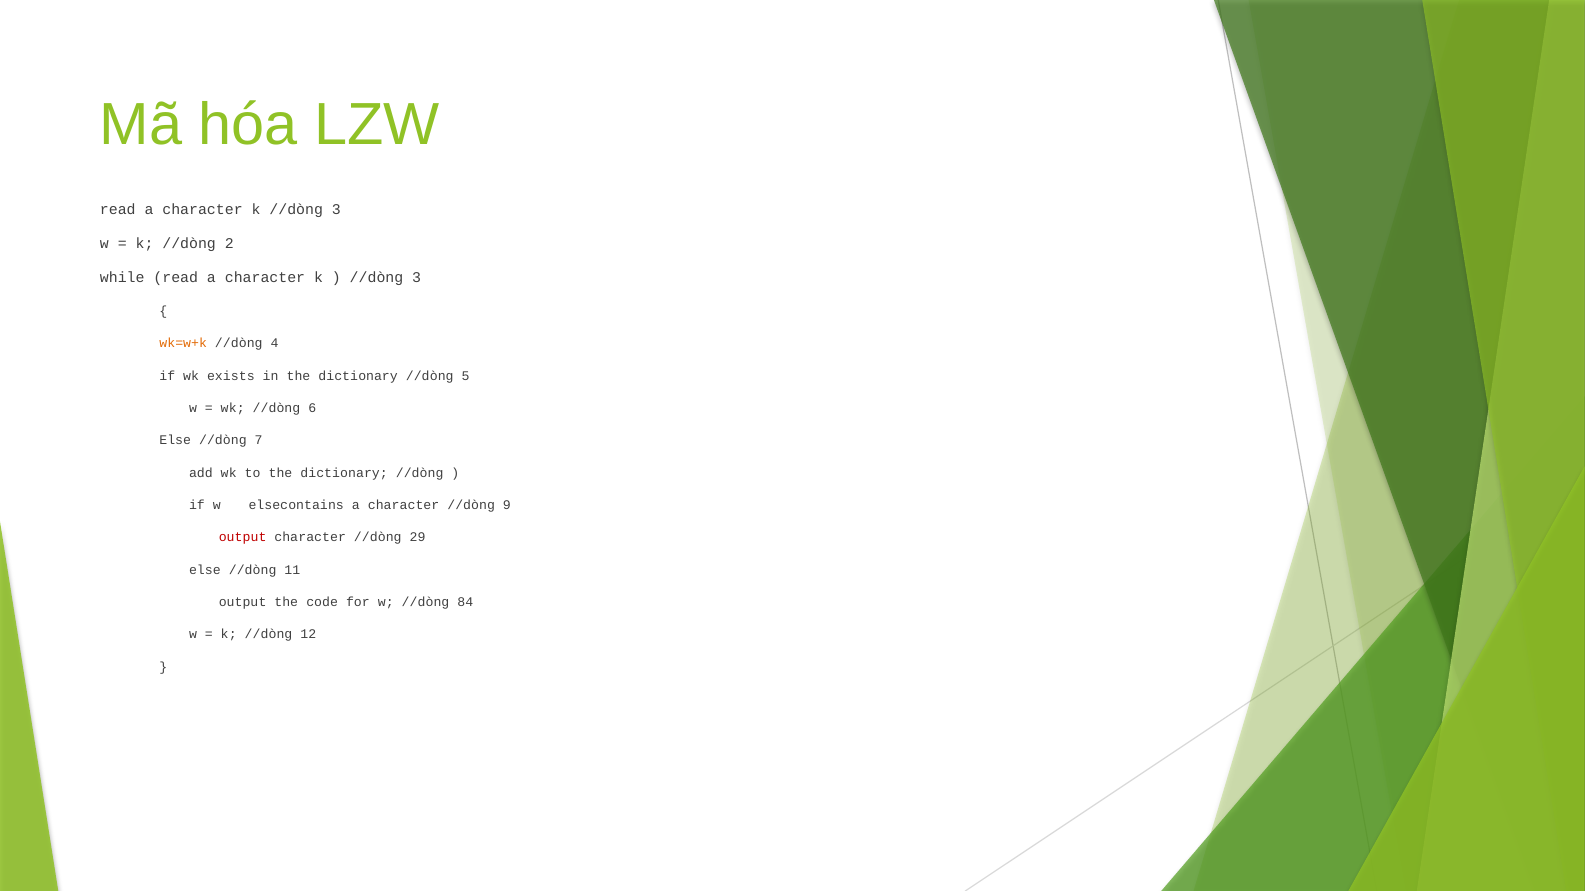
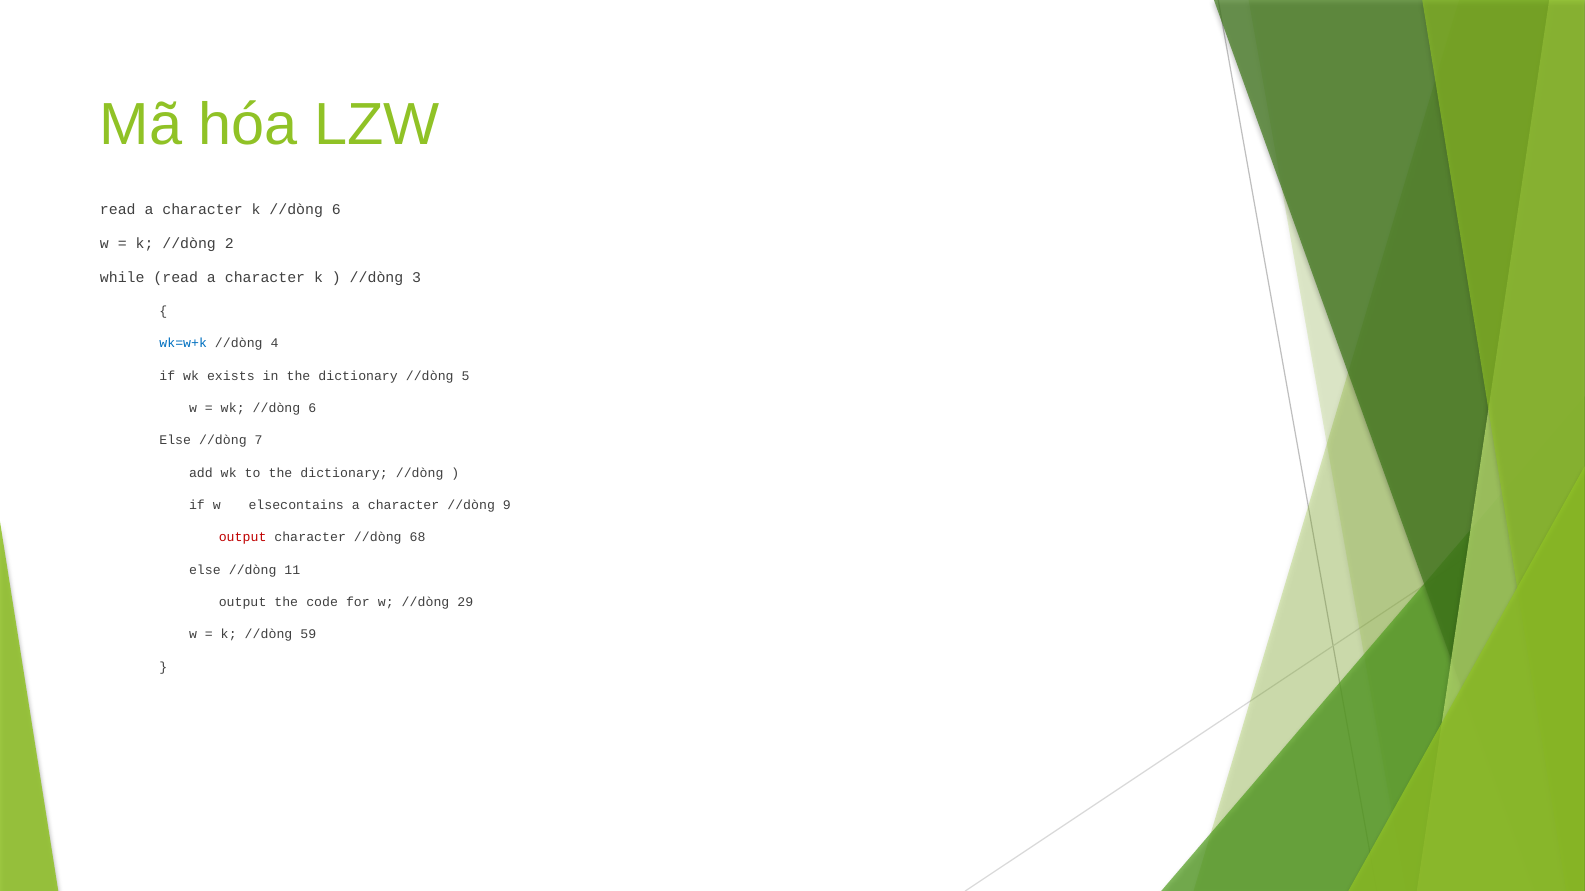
k //dòng 3: 3 -> 6
wk=w+k colour: orange -> blue
29: 29 -> 68
84: 84 -> 29
12: 12 -> 59
